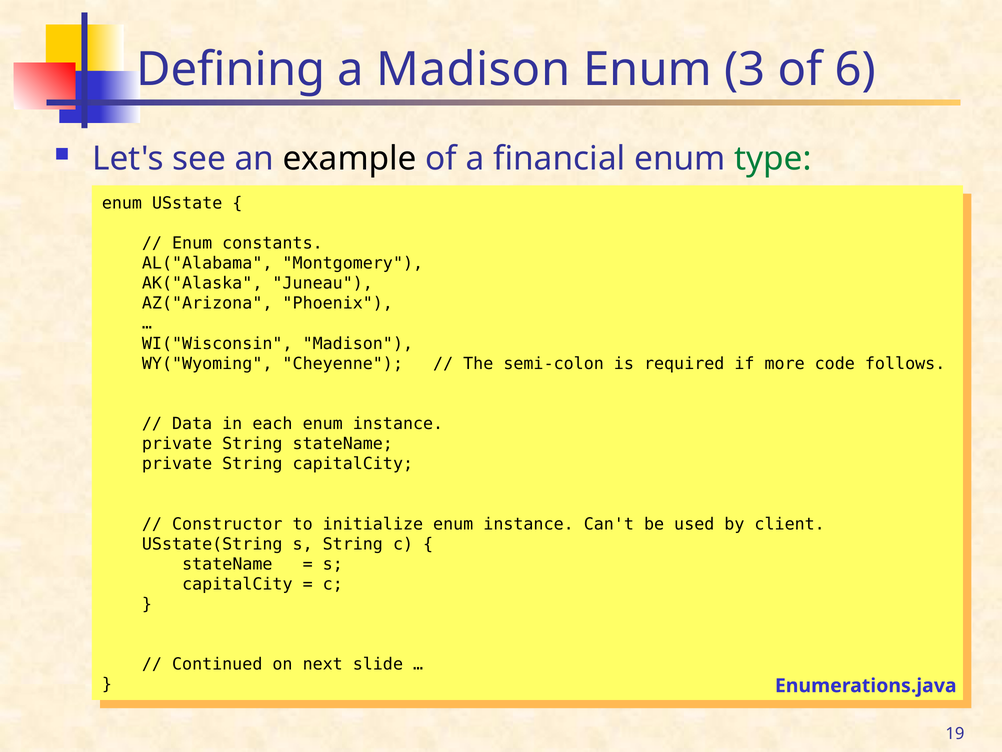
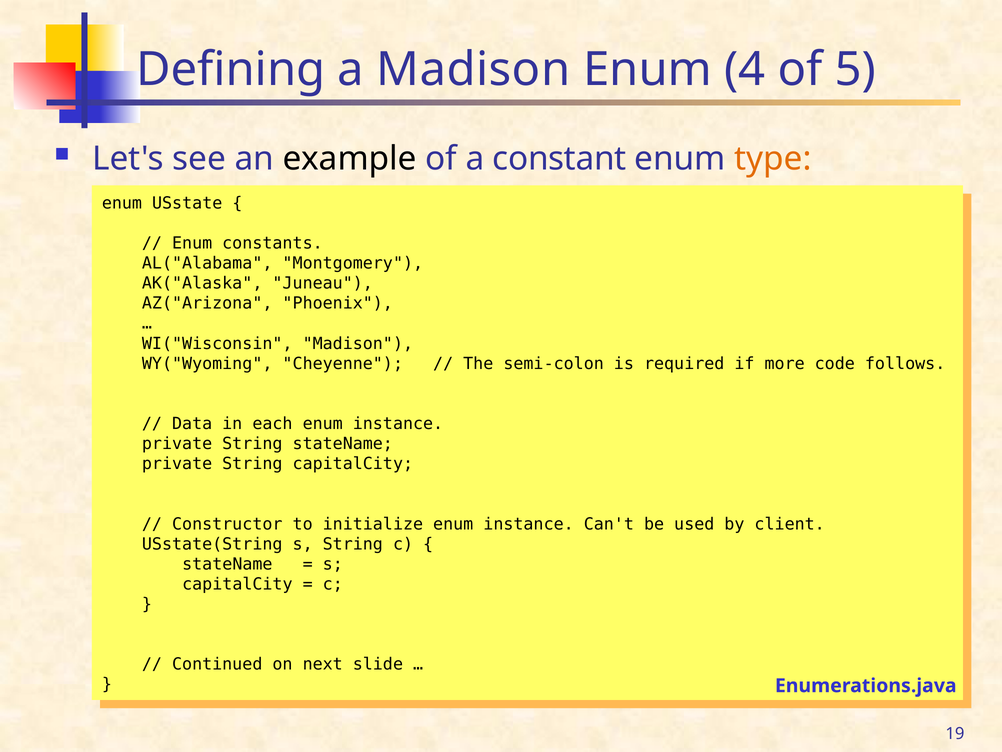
3: 3 -> 4
6: 6 -> 5
financial: financial -> constant
type colour: green -> orange
